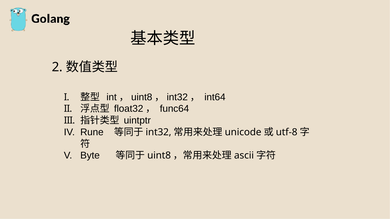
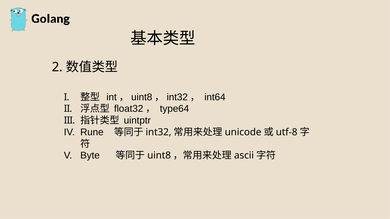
func64: func64 -> type64
